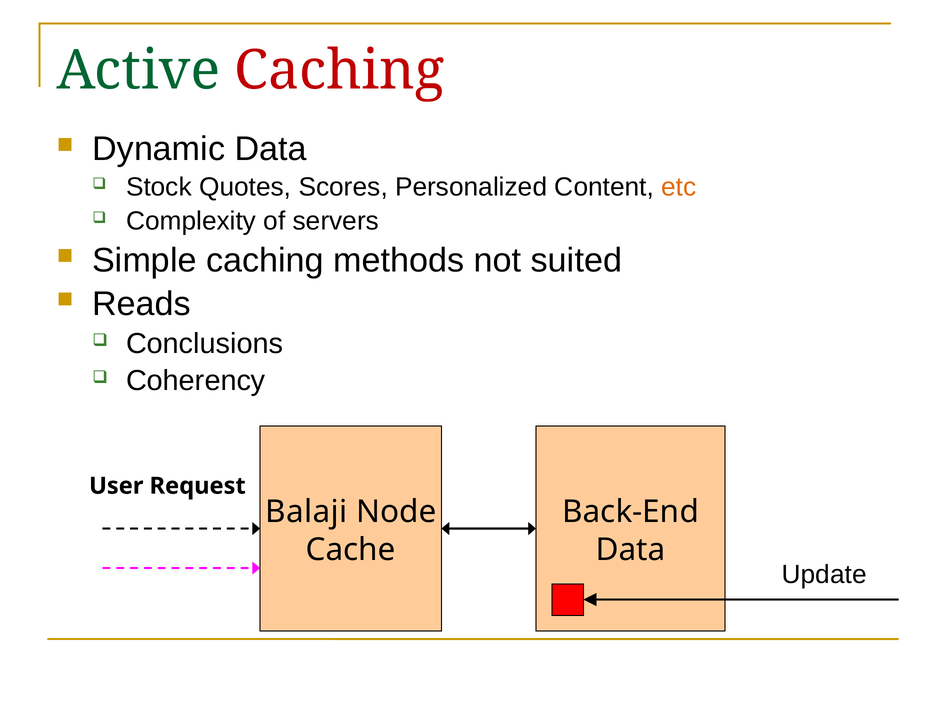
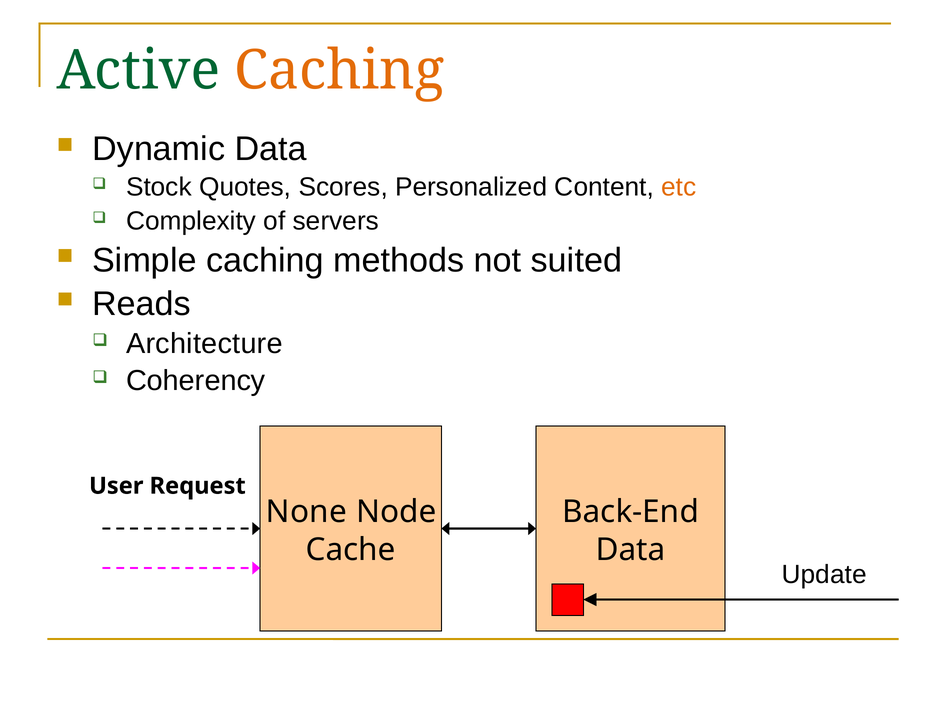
Caching at (339, 70) colour: red -> orange
Conclusions: Conclusions -> Architecture
Balaji: Balaji -> None
